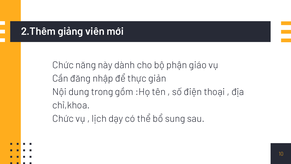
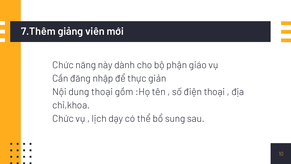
2.Thêm: 2.Thêm -> 7.Thêm
dung trong: trong -> thoại
